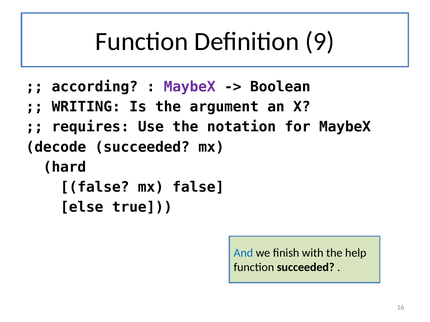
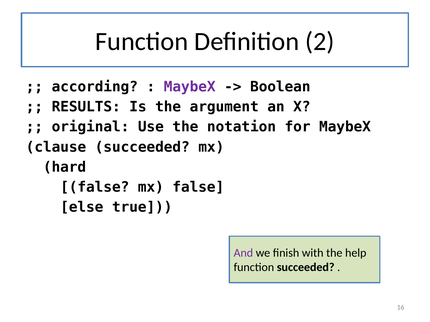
9: 9 -> 2
WRITING: WRITING -> RESULTS
requires: requires -> original
decode: decode -> clause
And colour: blue -> purple
